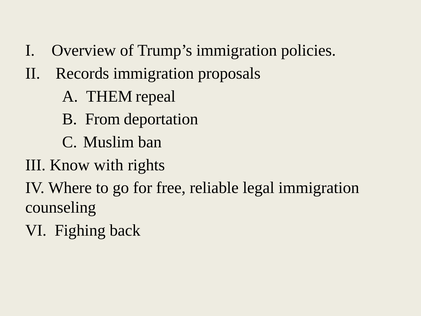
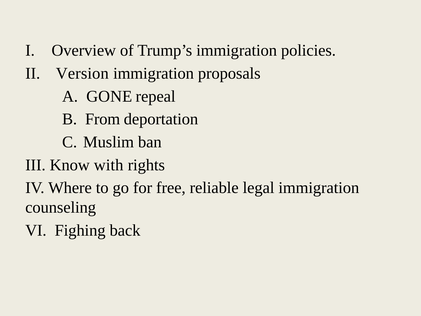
Records: Records -> Version
THEM: THEM -> GONE
